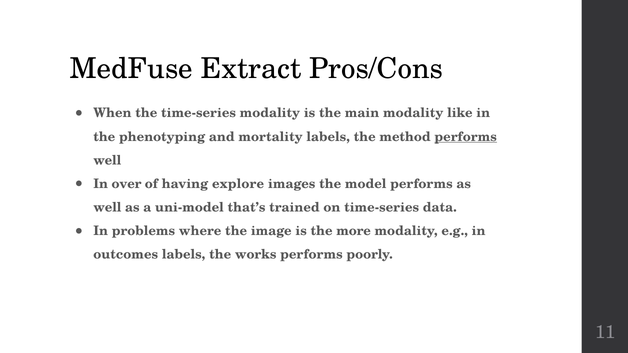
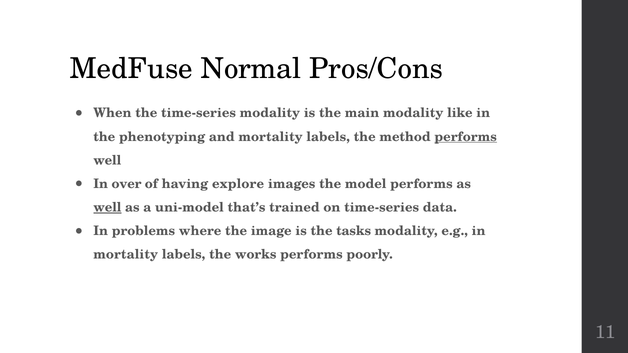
Extract: Extract -> Normal
well at (107, 208) underline: none -> present
more: more -> tasks
outcomes at (126, 255): outcomes -> mortality
